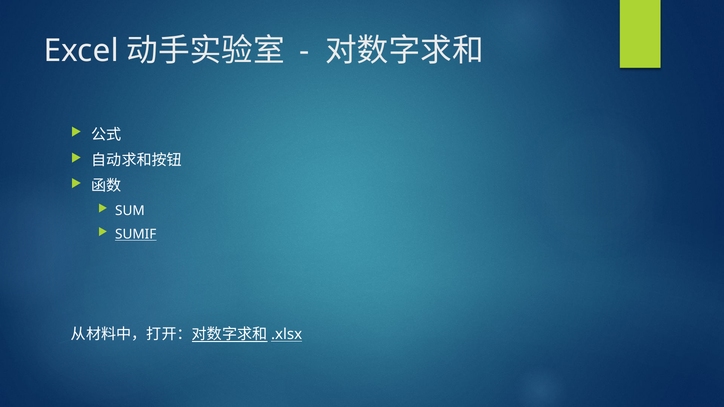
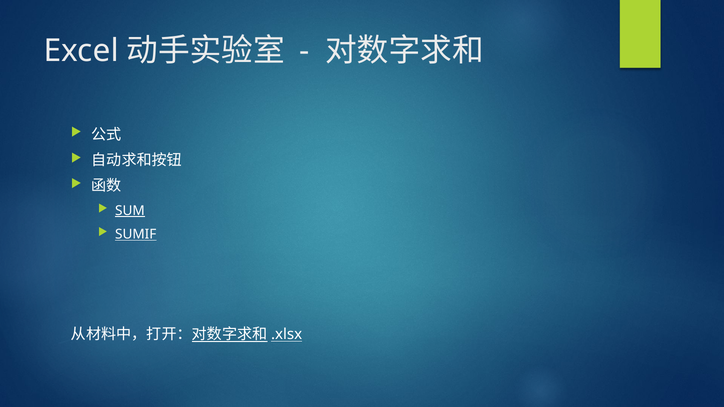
SUM underline: none -> present
